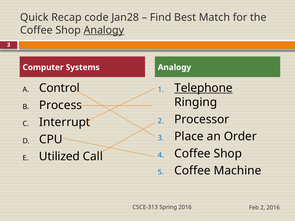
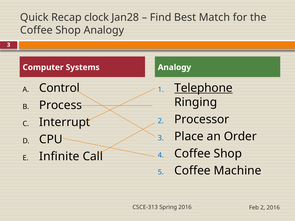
code: code -> clock
Analogy at (104, 30) underline: present -> none
Utilized: Utilized -> Infinite
